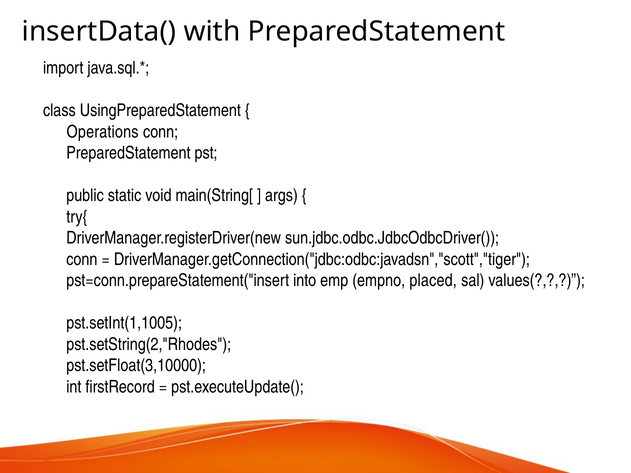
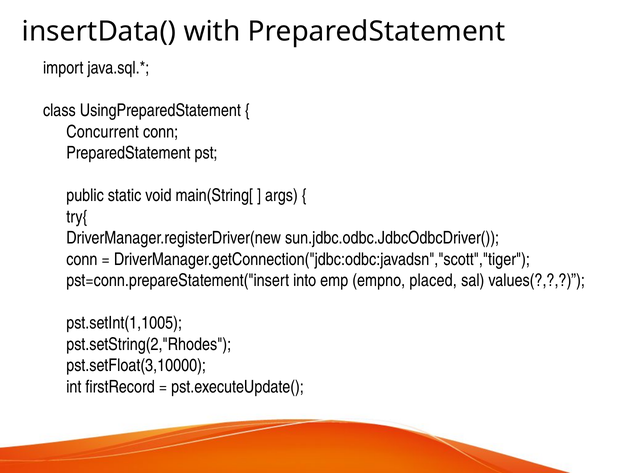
Operations: Operations -> Concurrent
